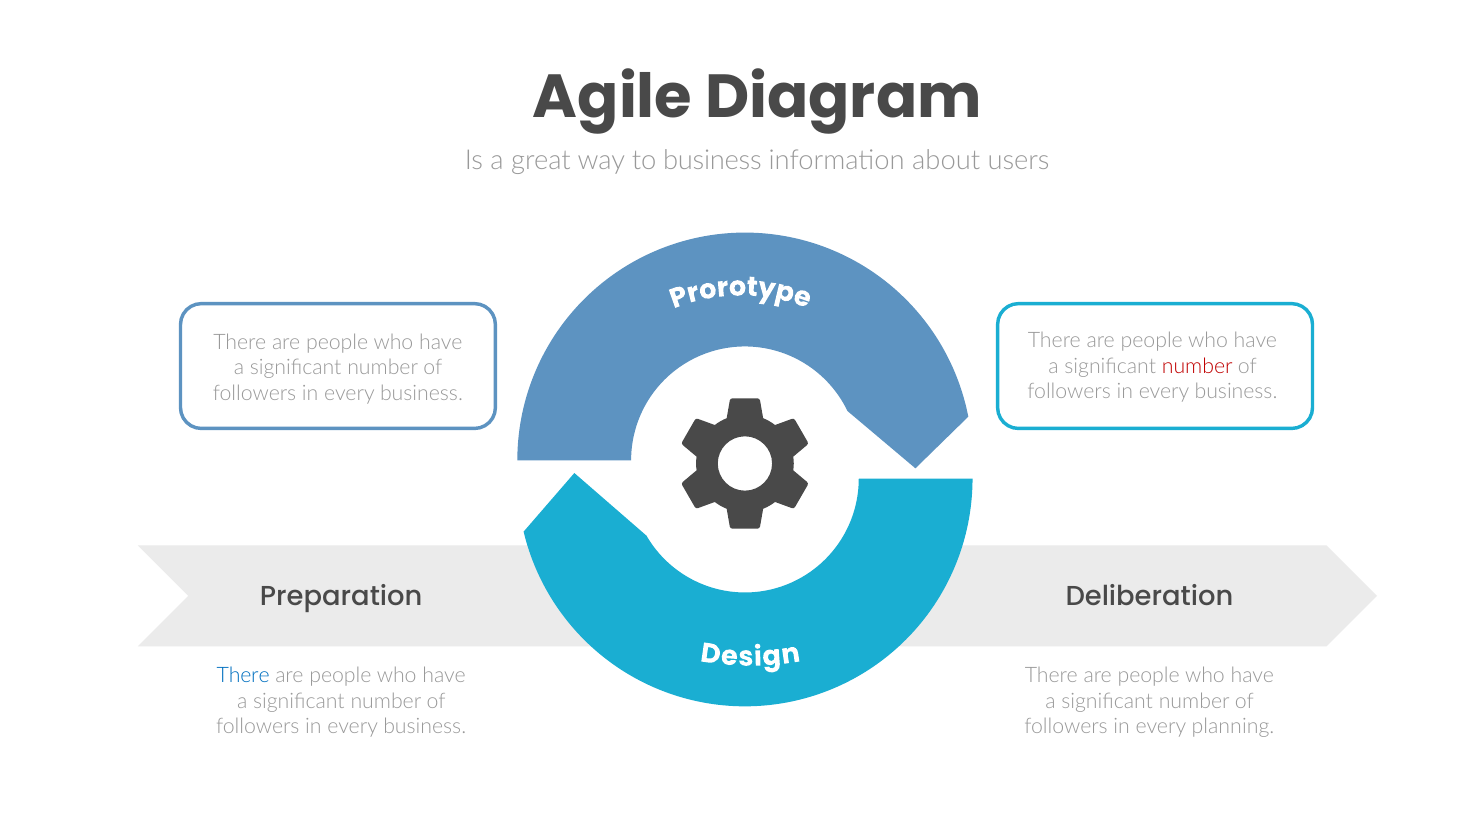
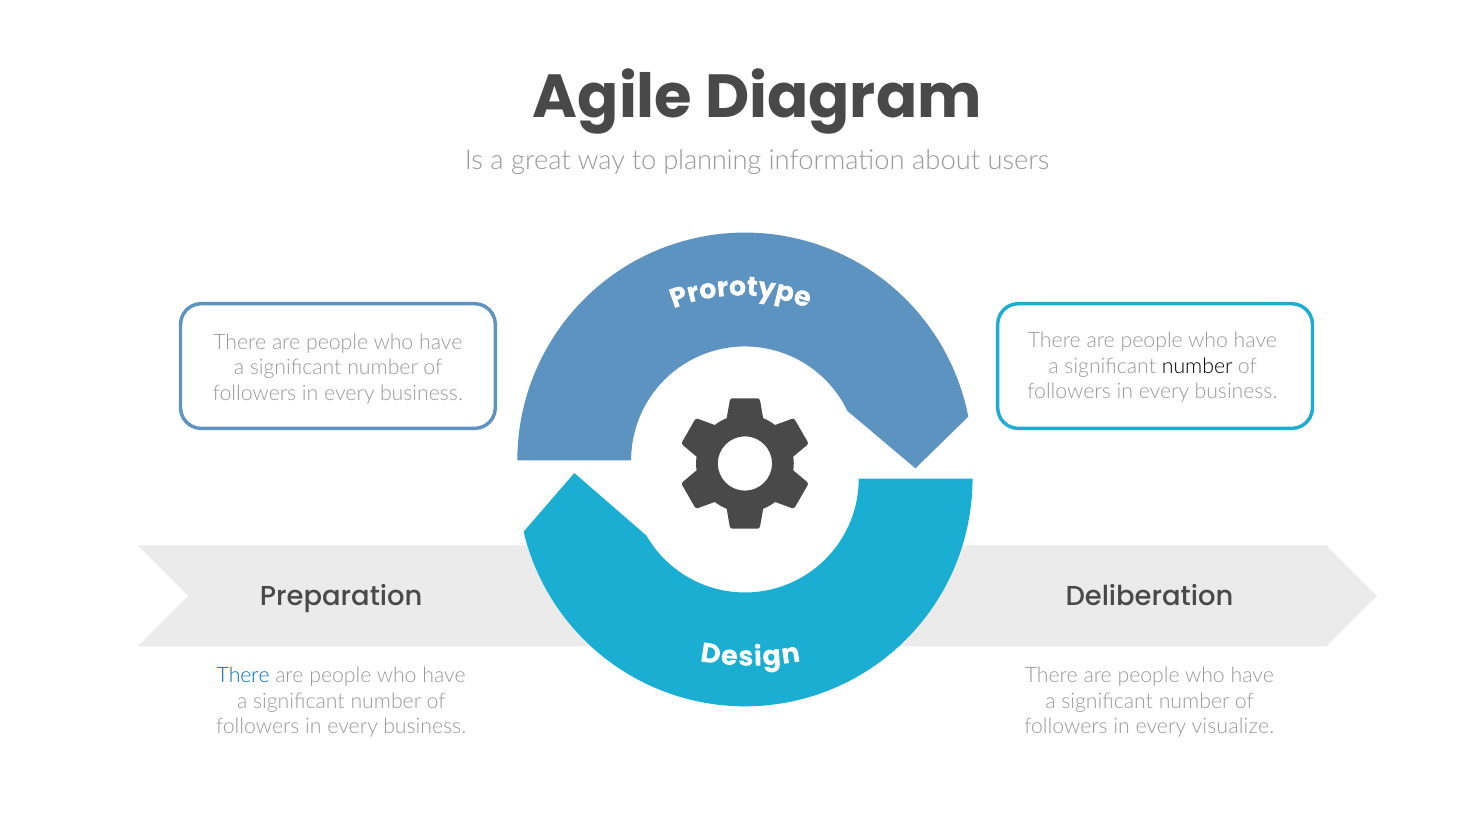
to business: business -> planning
number at (1197, 366) colour: red -> black
planning: planning -> visualize
